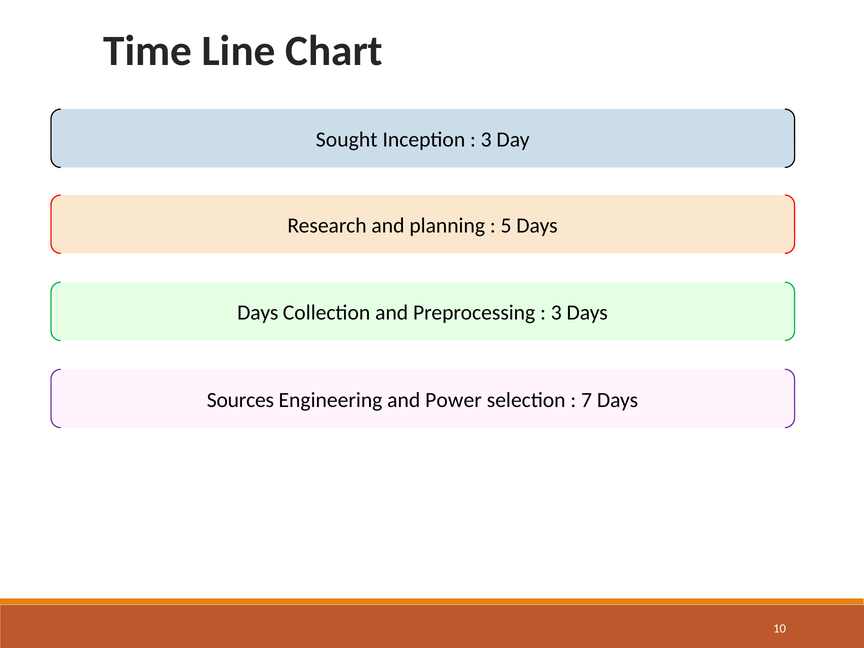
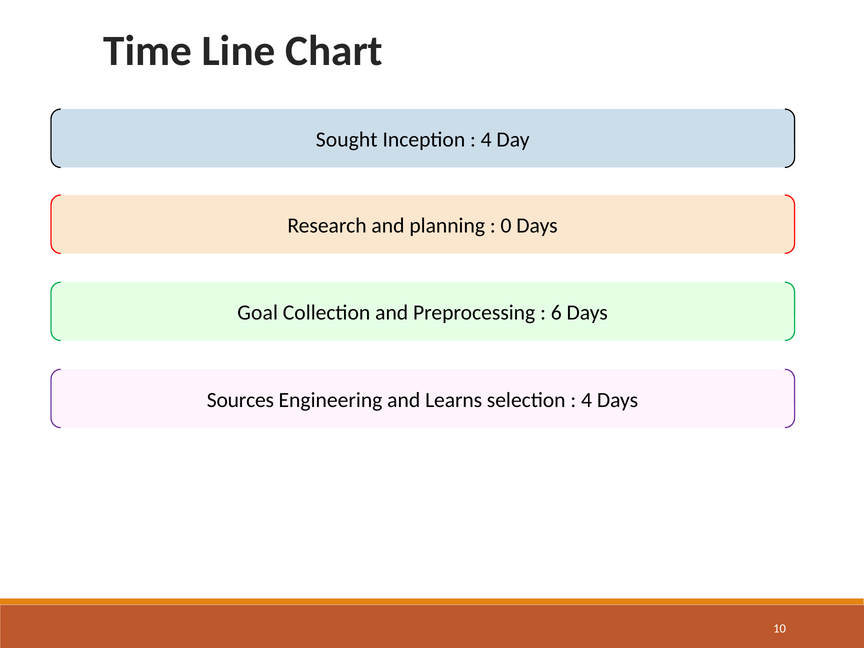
3 at (486, 140): 3 -> 4
5: 5 -> 0
Days at (258, 313): Days -> Goal
3 at (556, 313): 3 -> 6
Power: Power -> Learns
7 at (587, 400): 7 -> 4
